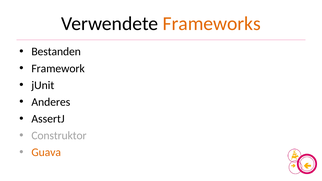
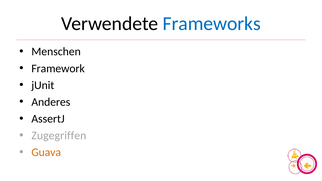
Frameworks colour: orange -> blue
Bestanden: Bestanden -> Menschen
Construktor: Construktor -> Zugegriffen
